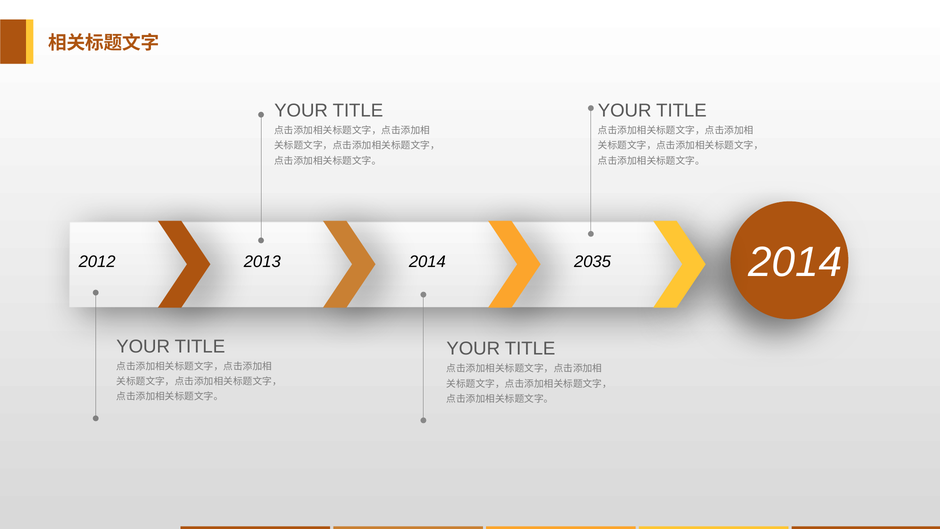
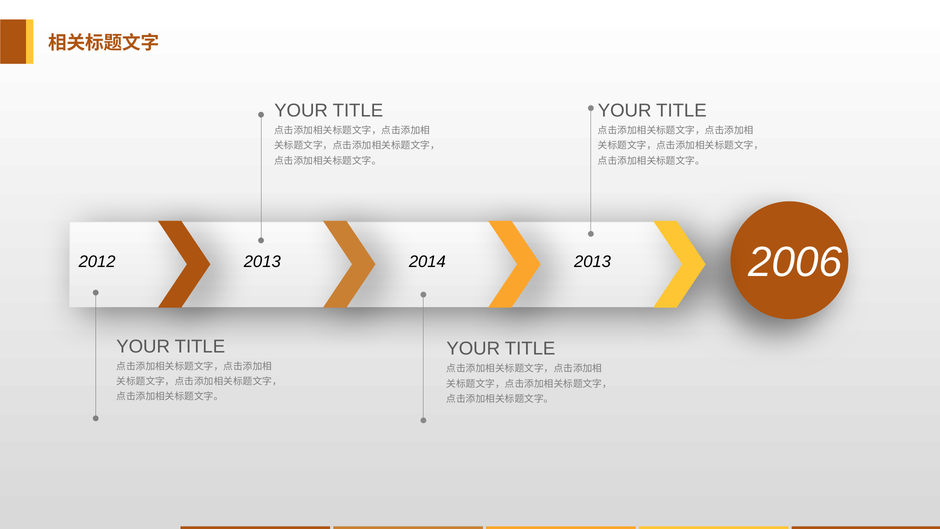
2014 at (795, 262): 2014 -> 2006
2014 2035: 2035 -> 2013
